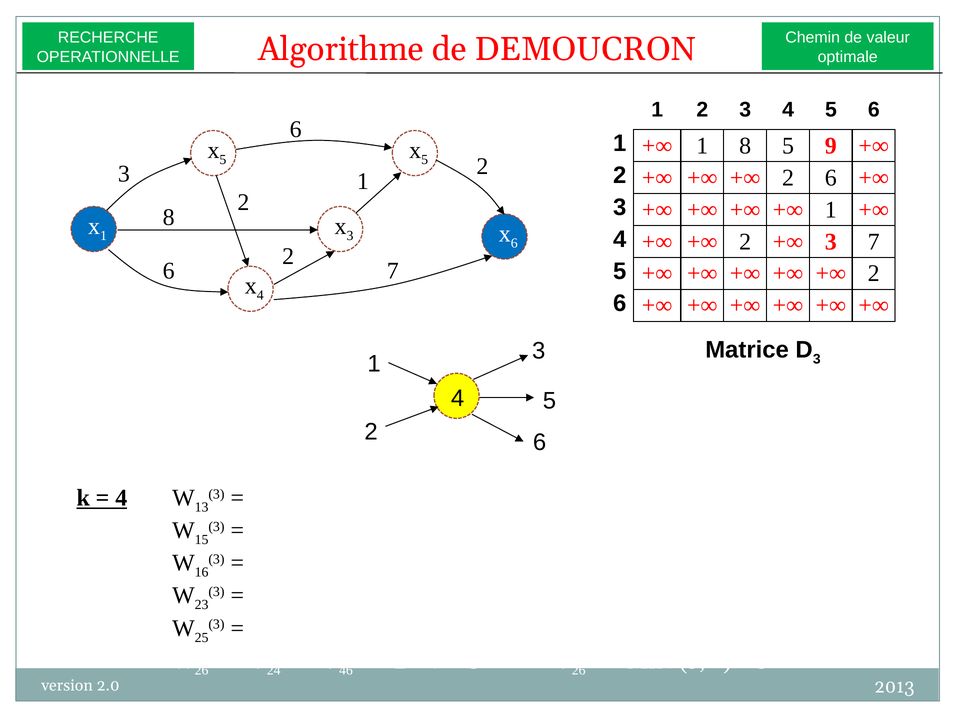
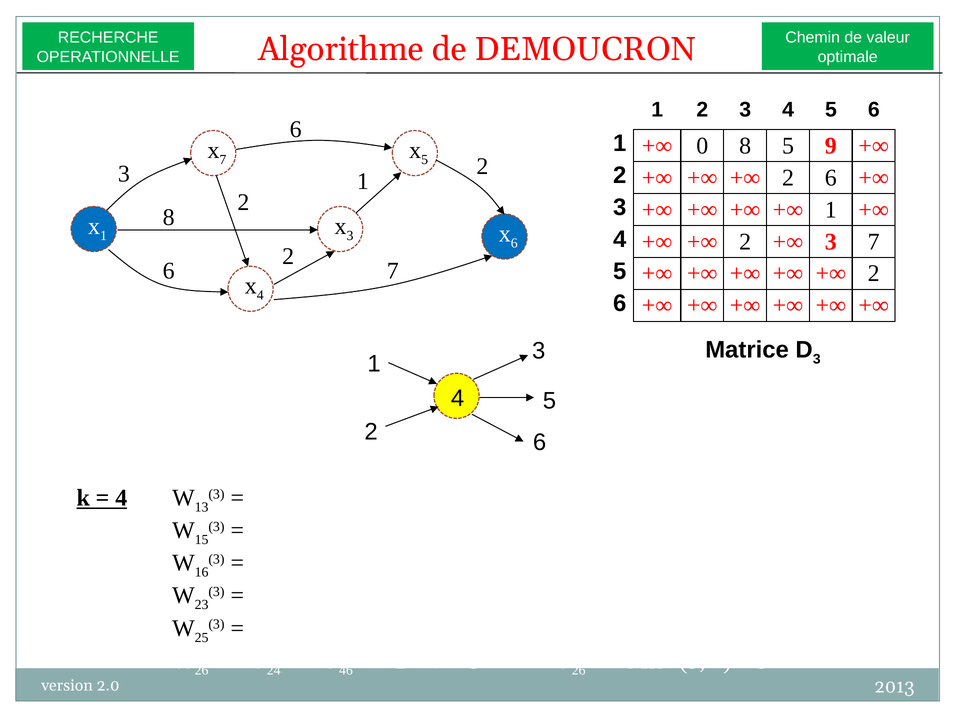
1 at (702, 146): 1 -> 0
5 at (223, 160): 5 -> 7
